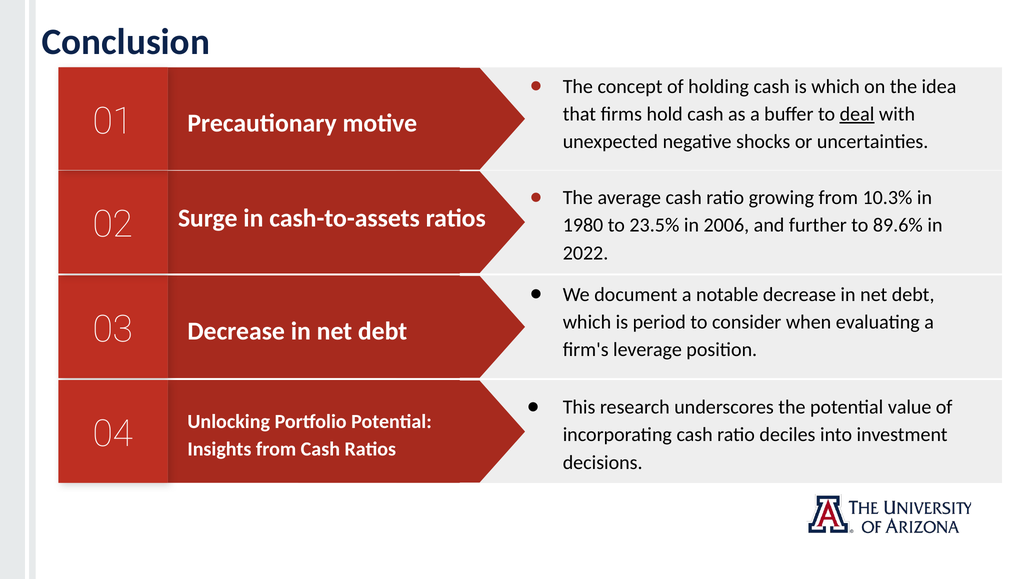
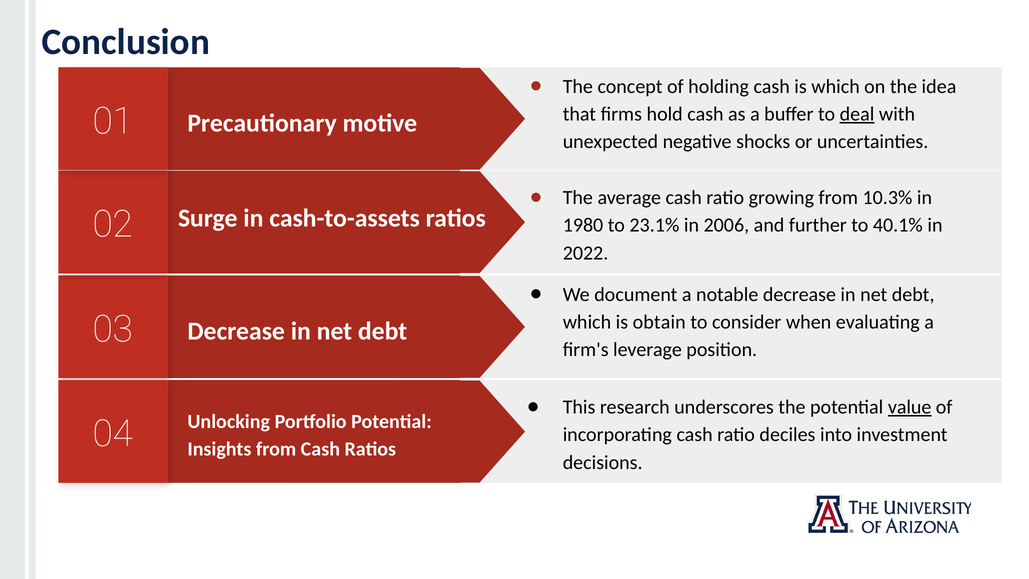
23.5%: 23.5% -> 23.1%
89.6%: 89.6% -> 40.1%
period: period -> obtain
value underline: none -> present
